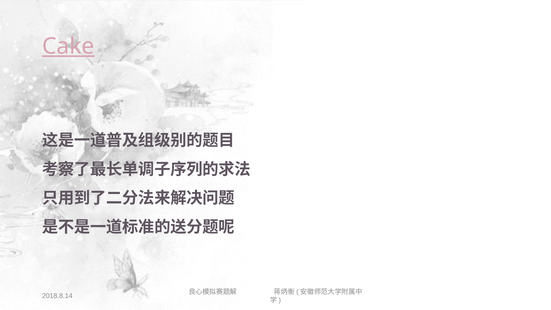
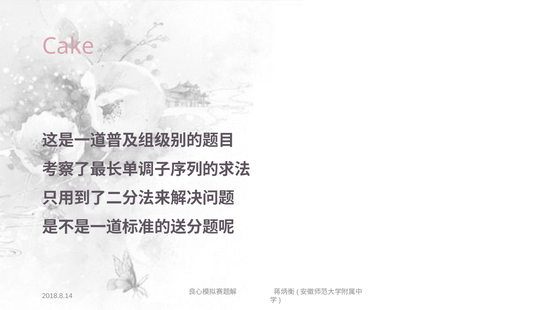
Cake underline: present -> none
